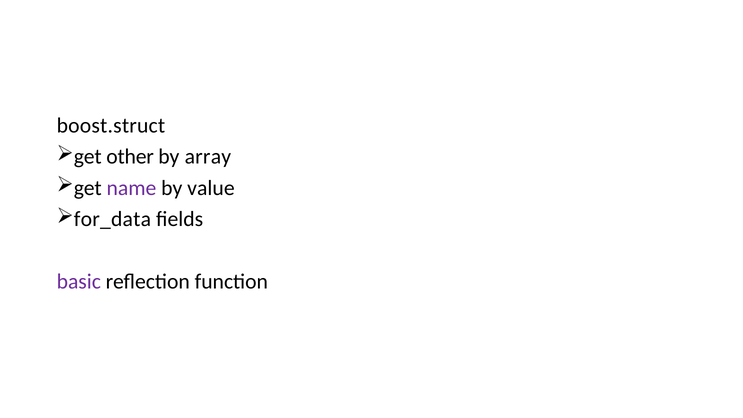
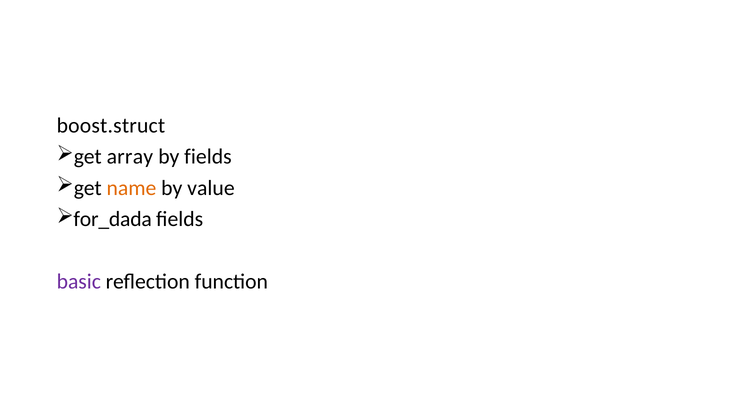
other: other -> array
by array: array -> fields
name colour: purple -> orange
for_data: for_data -> for_dada
